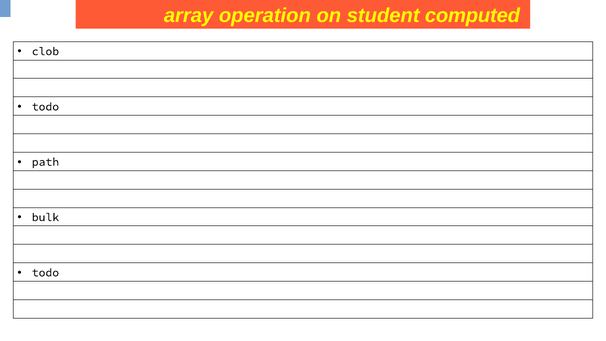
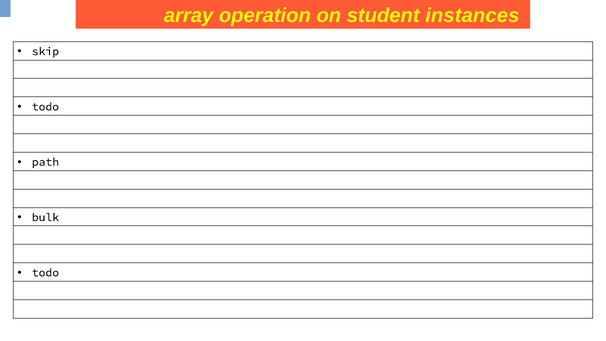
computed: computed -> instances
clob: clob -> skip
